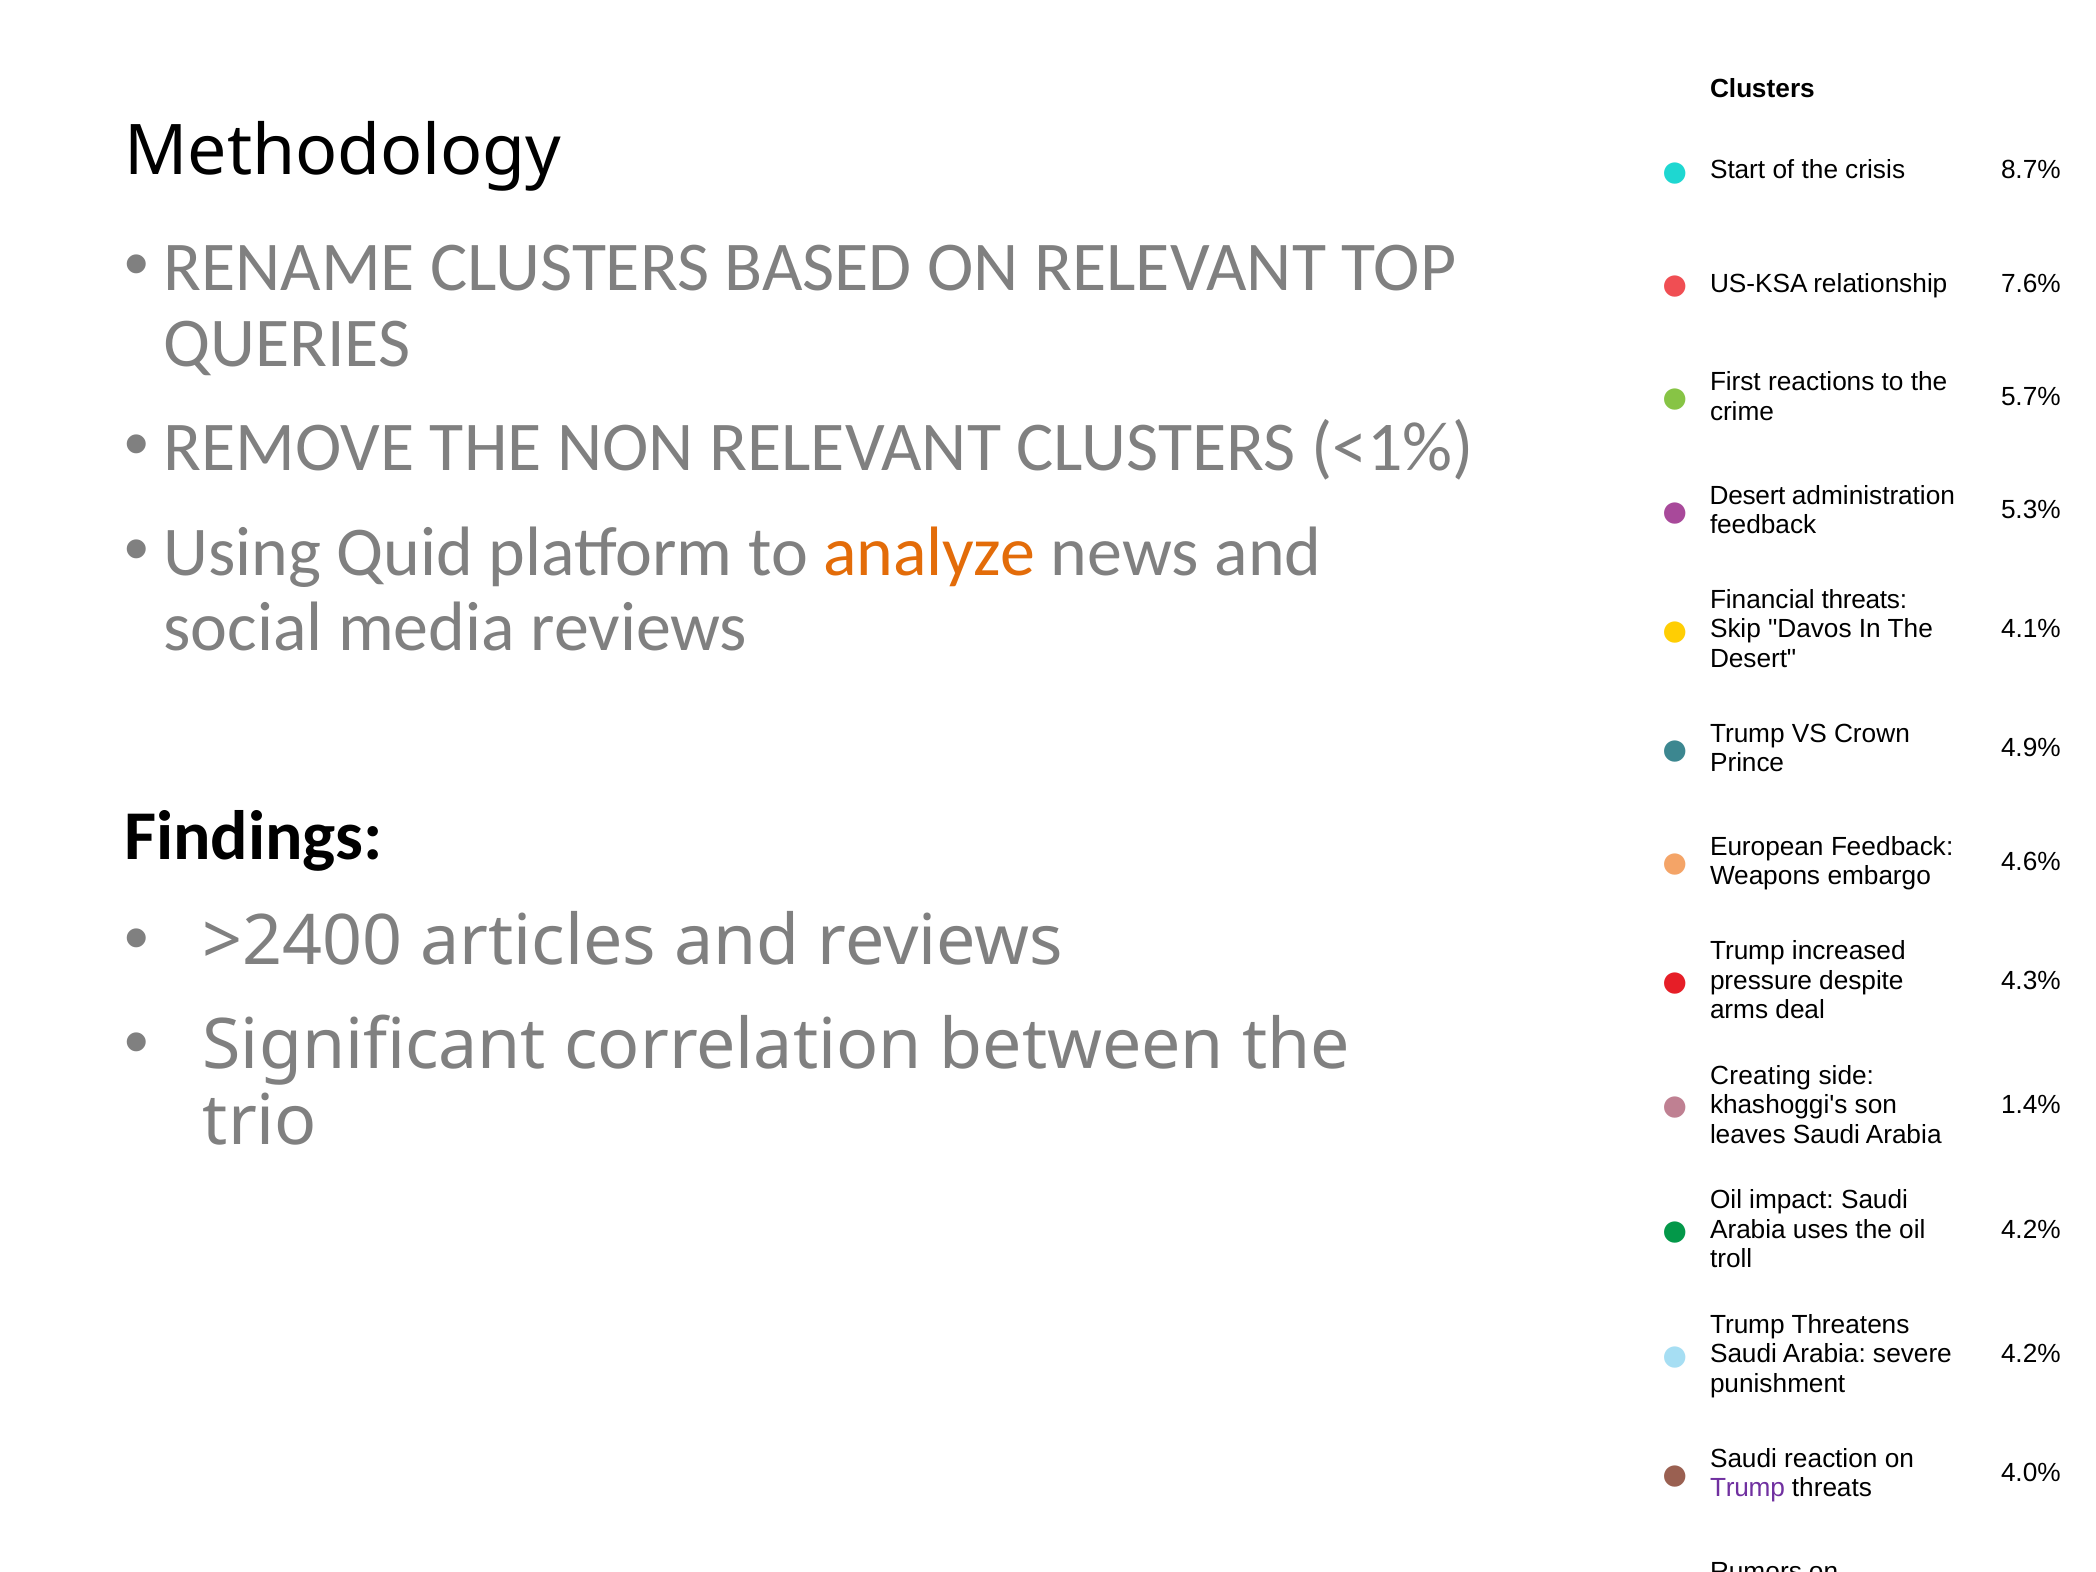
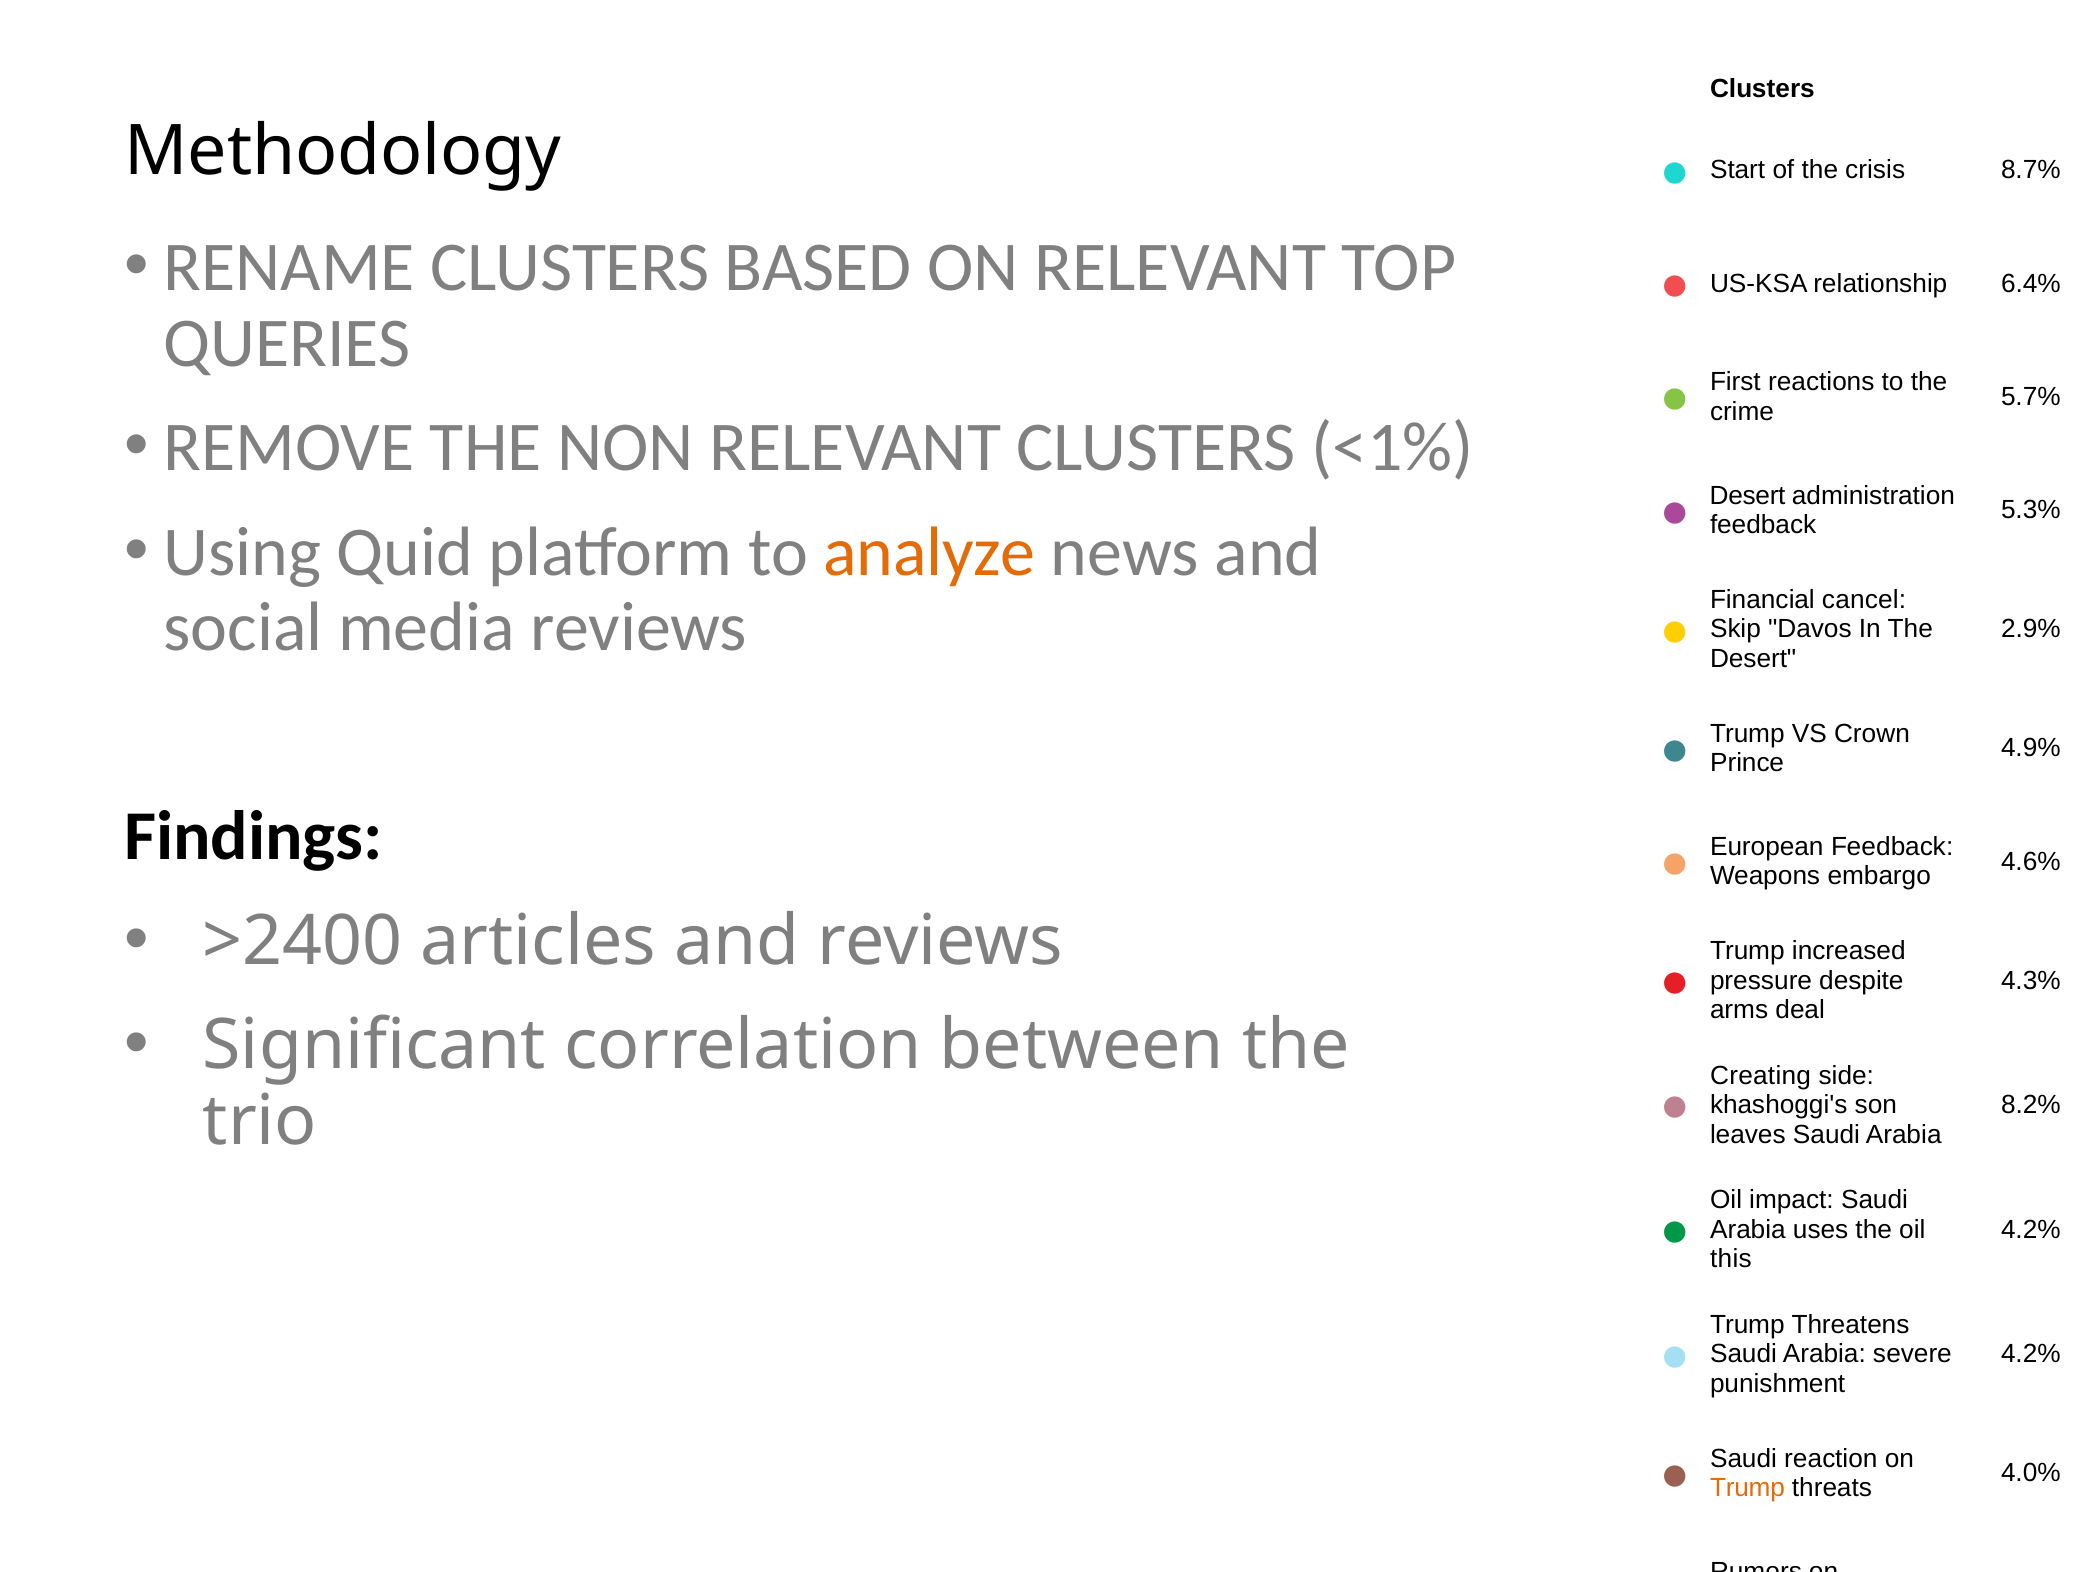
7.6%: 7.6% -> 6.4%
Financial threats: threats -> cancel
4.1%: 4.1% -> 2.9%
1.4%: 1.4% -> 8.2%
troll: troll -> this
Trump at (1748, 1488) colour: purple -> orange
